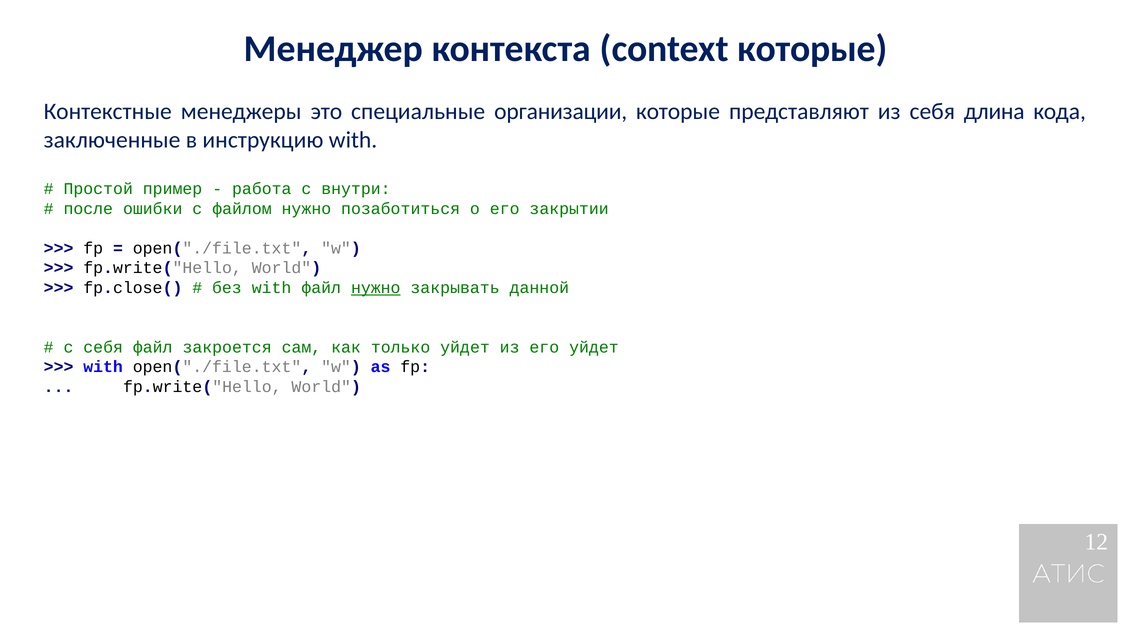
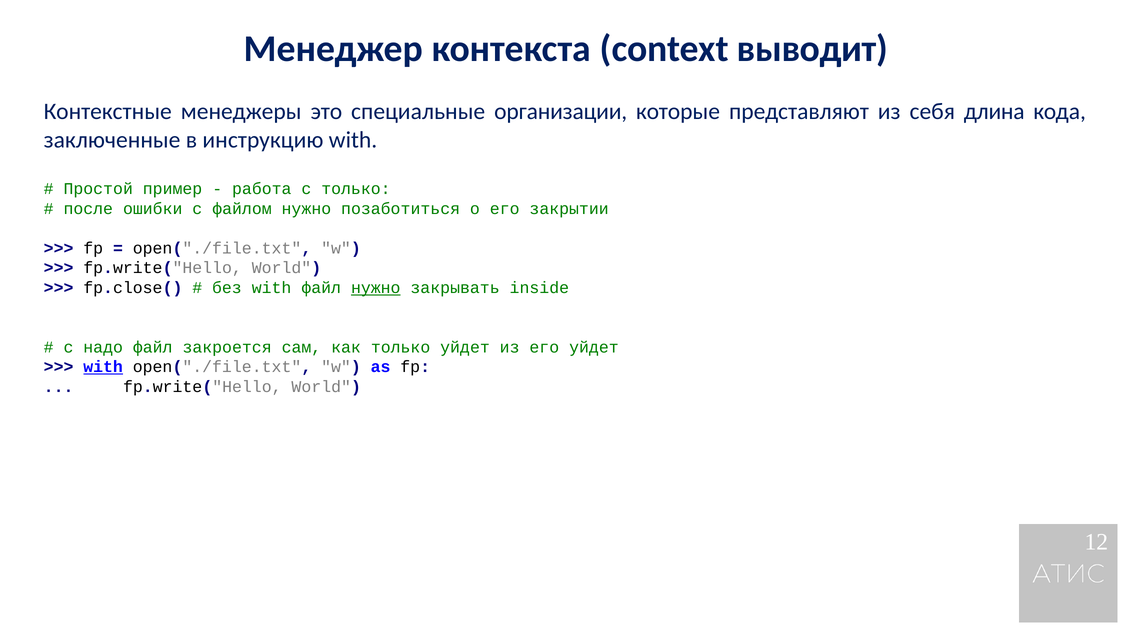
context которые: которые -> выводит
с внутри: внутри -> только
данной: данной -> inside
c себя: себя -> надо
with at (103, 367) underline: none -> present
